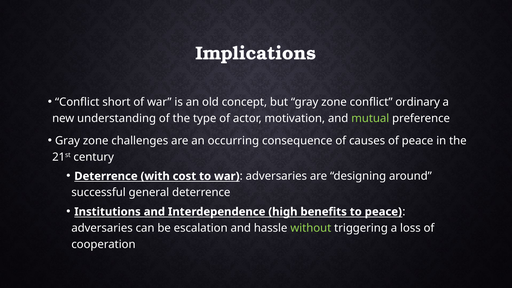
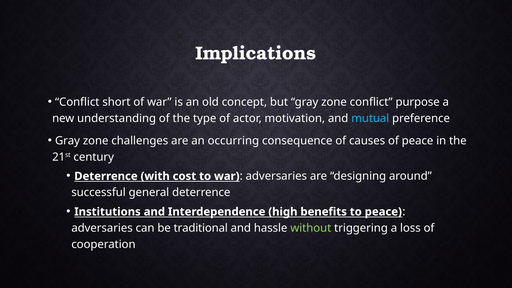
ordinary: ordinary -> purpose
mutual colour: light green -> light blue
escalation: escalation -> traditional
